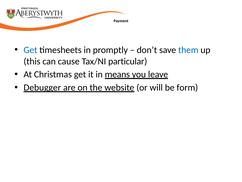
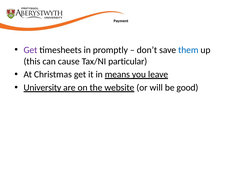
Get at (30, 50) colour: blue -> purple
Debugger: Debugger -> University
form: form -> good
